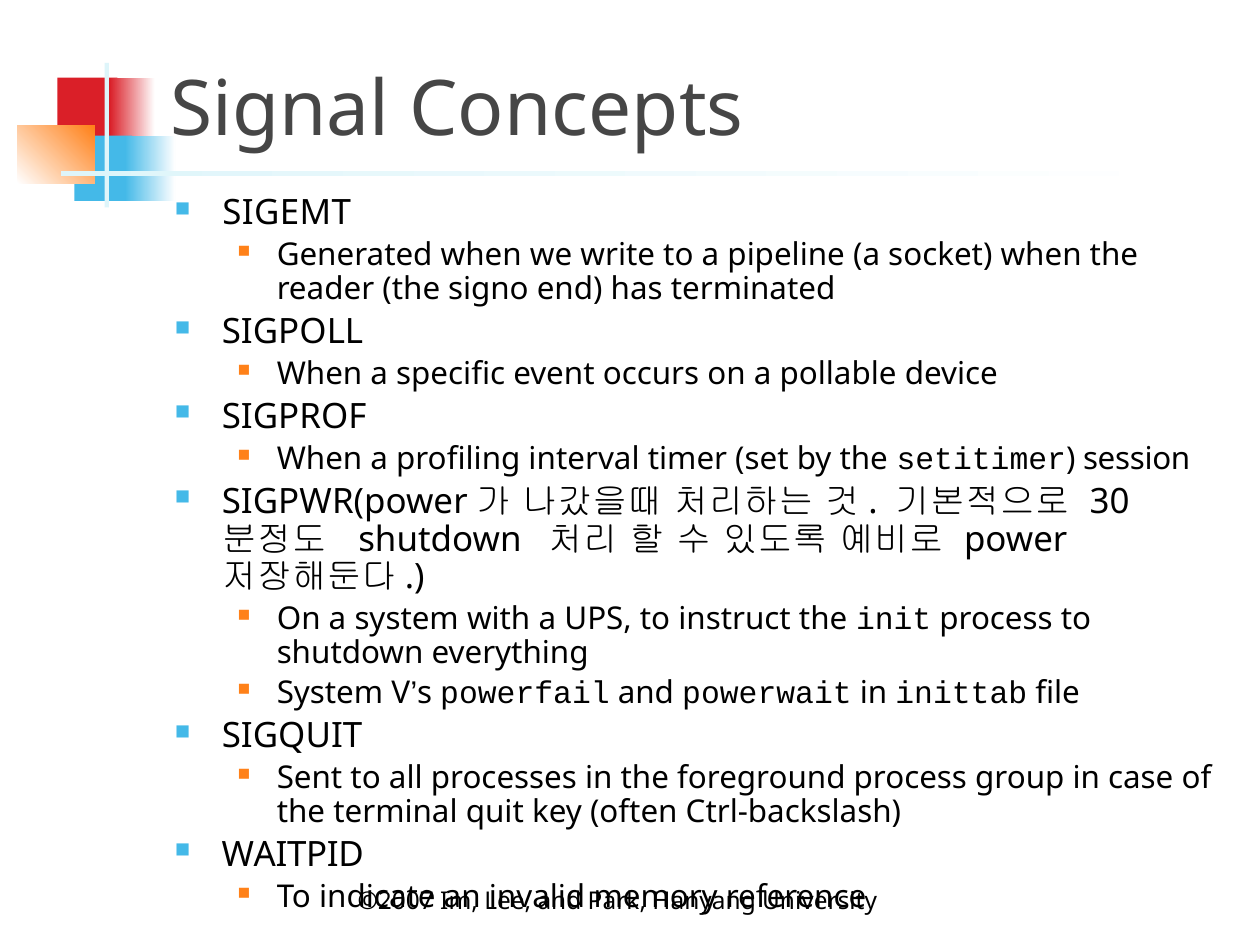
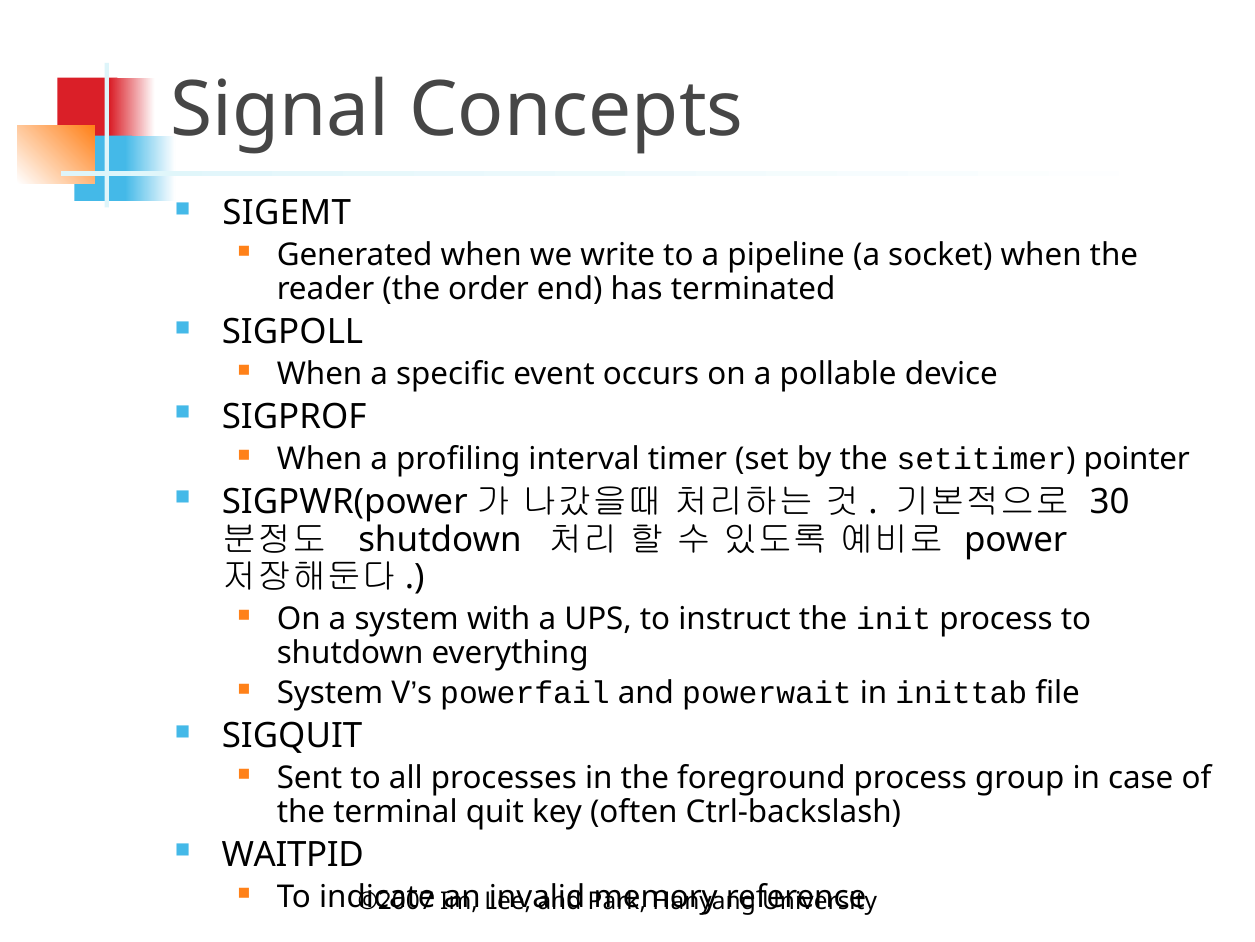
signo: signo -> order
session: session -> pointer
